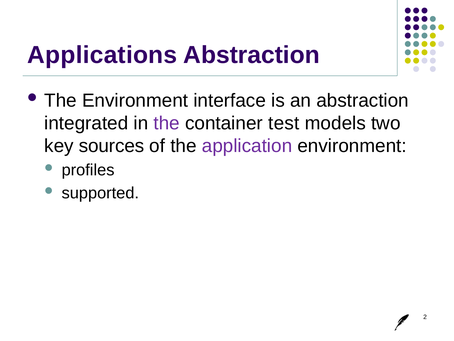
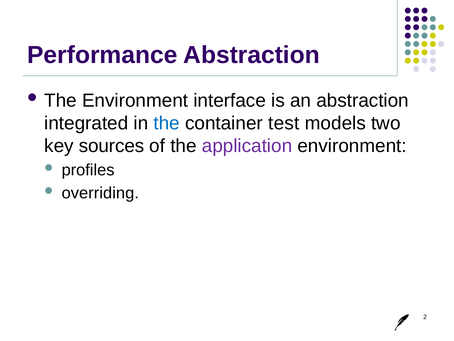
Applications: Applications -> Performance
the at (167, 123) colour: purple -> blue
supported: supported -> overriding
